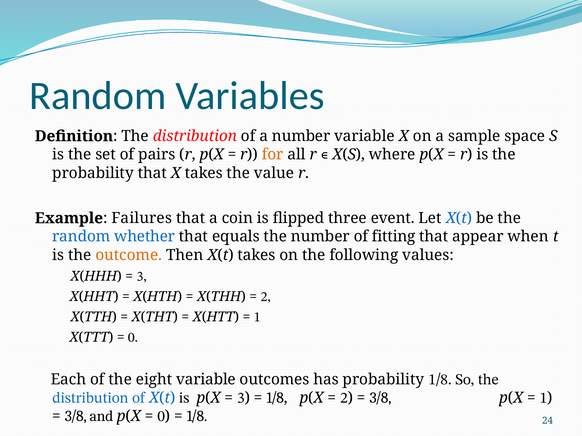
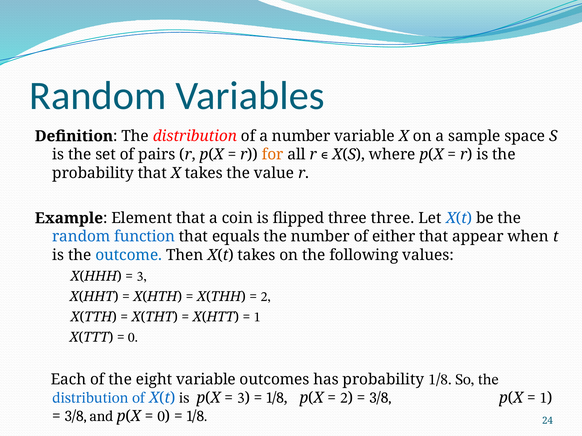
Failures: Failures -> Element
three event: event -> three
whether: whether -> function
fitting: fitting -> either
outcome colour: orange -> blue
